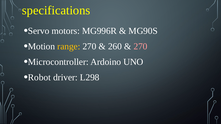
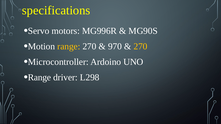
260: 260 -> 970
270 at (140, 47) colour: pink -> yellow
Robot at (39, 78): Robot -> Range
